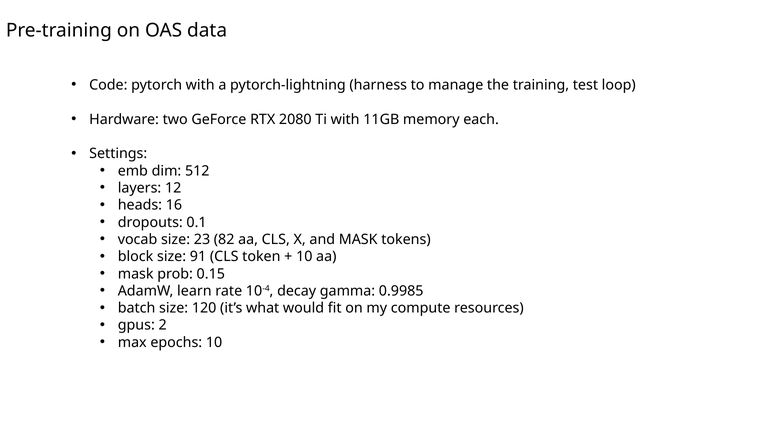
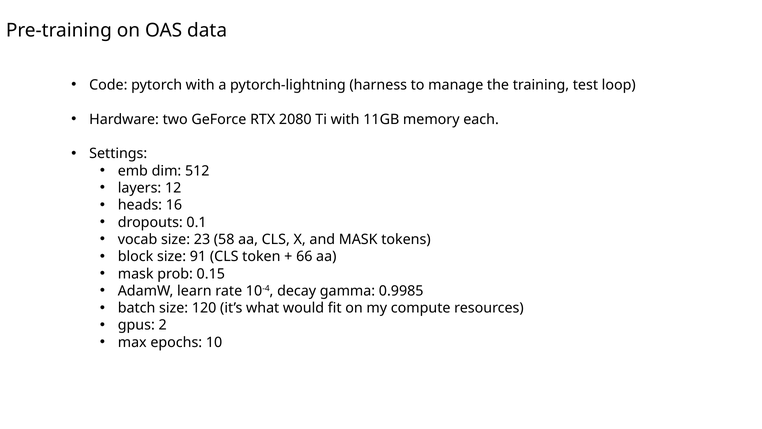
82: 82 -> 58
10 at (304, 256): 10 -> 66
